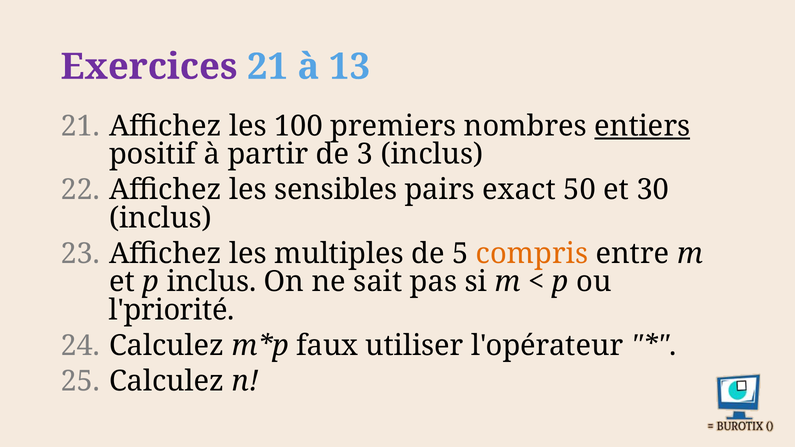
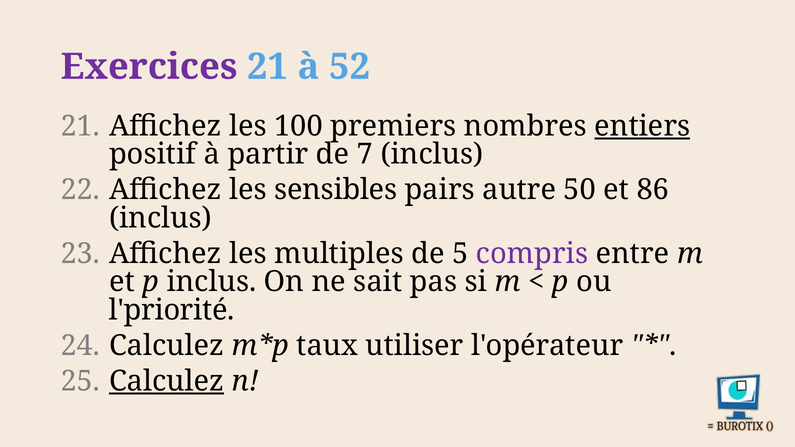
13: 13 -> 52
3: 3 -> 7
exact: exact -> autre
30: 30 -> 86
compris colour: orange -> purple
faux: faux -> taux
Calculez at (167, 381) underline: none -> present
